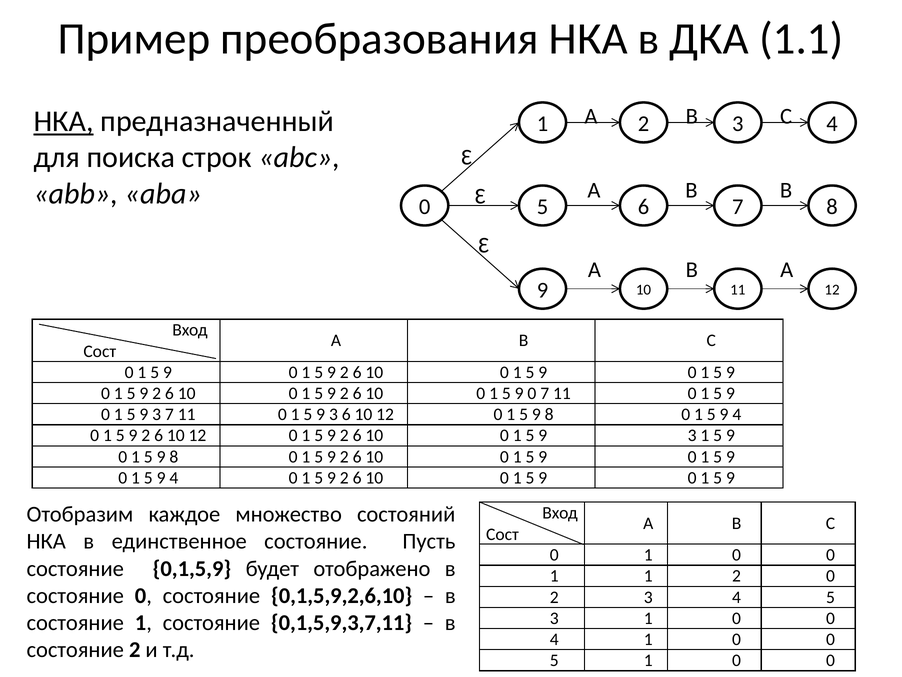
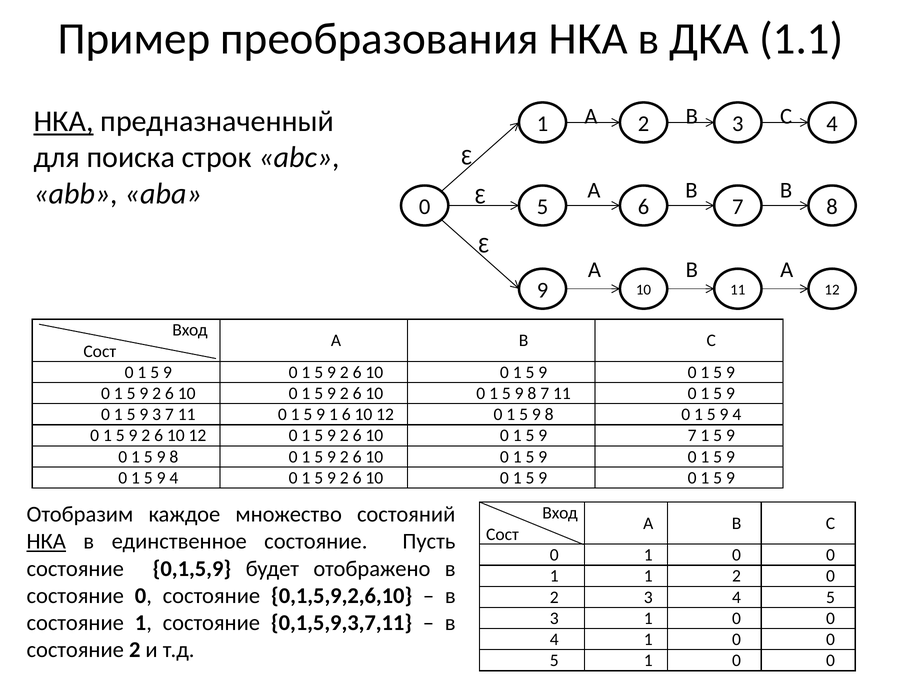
0 at (532, 393): 0 -> 8
3 at (333, 414): 3 -> 1
3 at (692, 435): 3 -> 7
НКА at (46, 541) underline: none -> present
